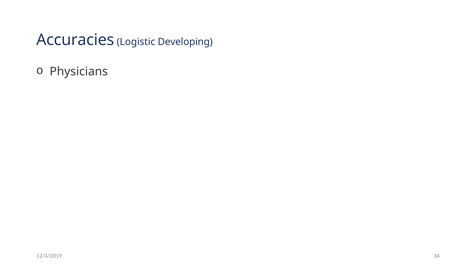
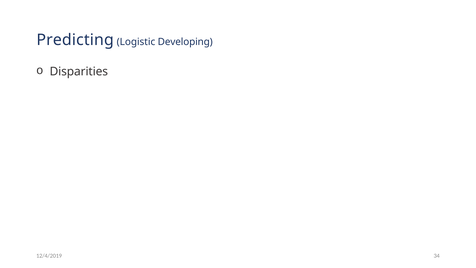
Accuracies: Accuracies -> Predicting
Physicians: Physicians -> Disparities
